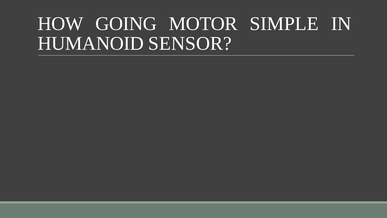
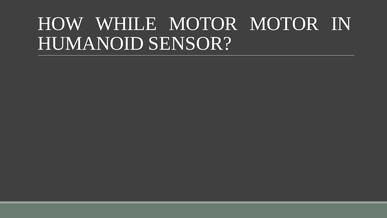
GOING: GOING -> WHILE
MOTOR SIMPLE: SIMPLE -> MOTOR
